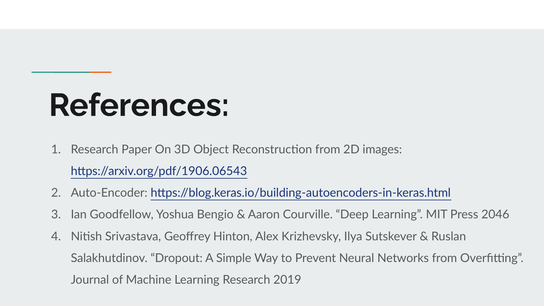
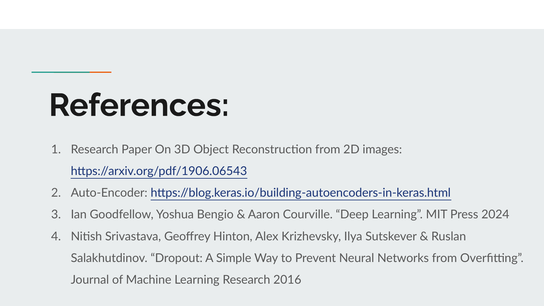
2046: 2046 -> 2024
2019: 2019 -> 2016
